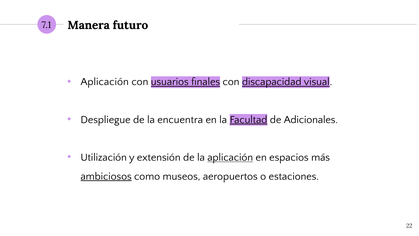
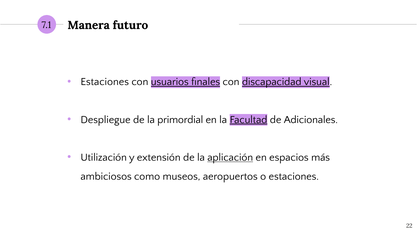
Aplicación at (105, 82): Aplicación -> Estaciones
encuentra: encuentra -> primordial
ambiciosos underline: present -> none
